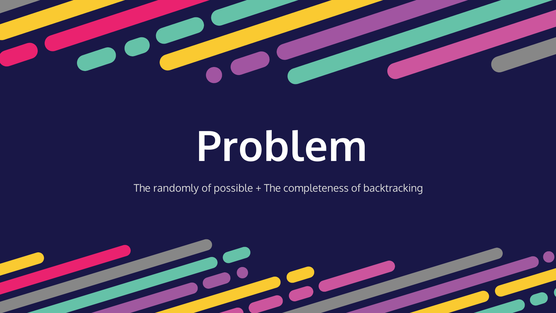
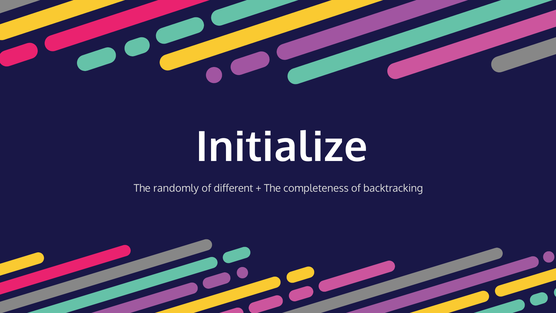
Problem: Problem -> Initialize
possible: possible -> different
